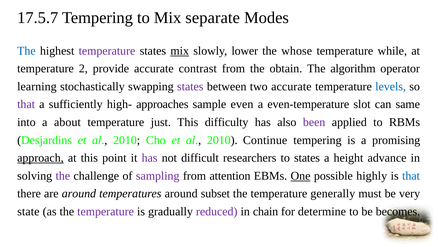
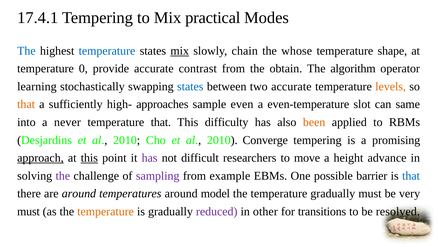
17.5.7: 17.5.7 -> 17.4.1
separate: separate -> practical
temperature at (107, 51) colour: purple -> blue
lower: lower -> chain
while: while -> shape
2: 2 -> 0
states at (190, 86) colour: purple -> blue
levels colour: blue -> orange
that at (26, 104) colour: purple -> orange
about: about -> never
temperature just: just -> that
been colour: purple -> orange
Continue: Continue -> Converge
this at (89, 158) underline: none -> present
to states: states -> move
attention: attention -> example
One underline: present -> none
highly: highly -> barrier
subset: subset -> model
temperature generally: generally -> gradually
state at (28, 211): state -> must
temperature at (106, 211) colour: purple -> orange
chain: chain -> other
determine: determine -> transitions
becomes: becomes -> resolved
